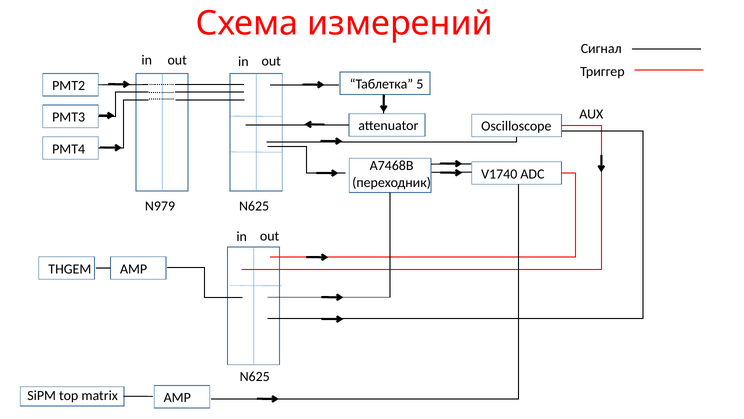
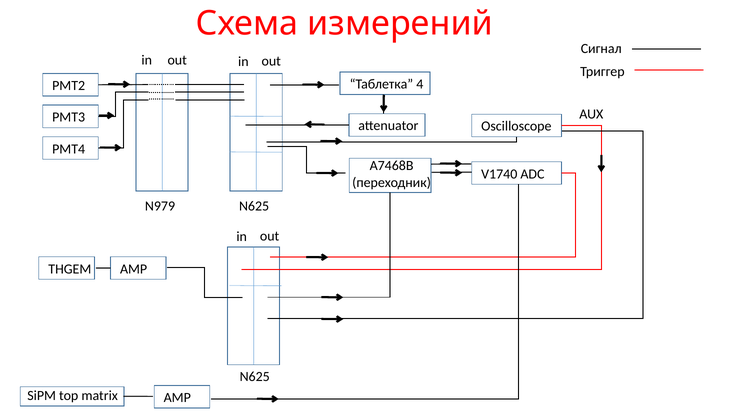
5: 5 -> 4
